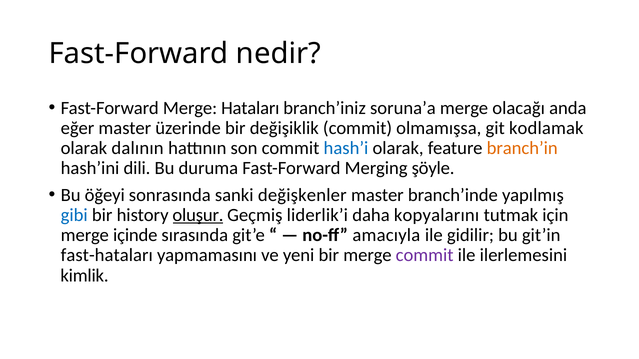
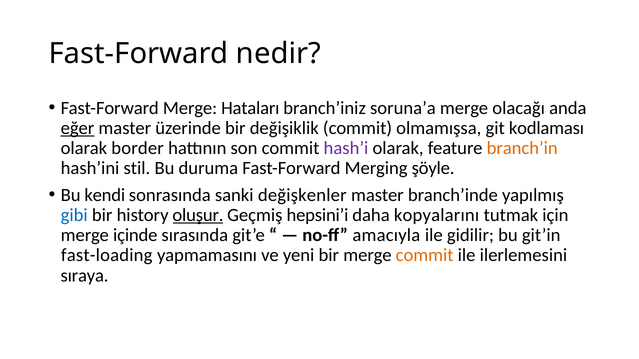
eğer underline: none -> present
kodlamak: kodlamak -> kodlaması
dalının: dalının -> border
hash’i colour: blue -> purple
dili: dili -> stil
öğeyi: öğeyi -> kendi
liderlik’i: liderlik’i -> hepsini’i
fast-hataları: fast-hataları -> fast-loading
commit at (425, 256) colour: purple -> orange
kimlik: kimlik -> sıraya
